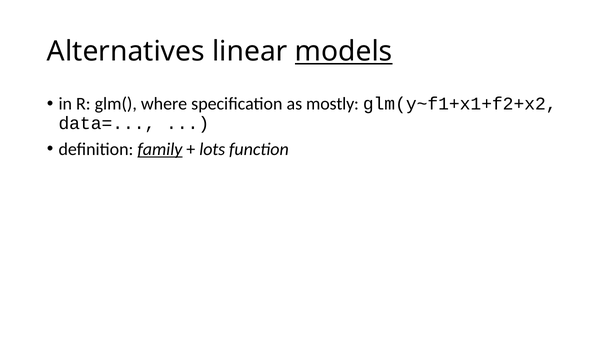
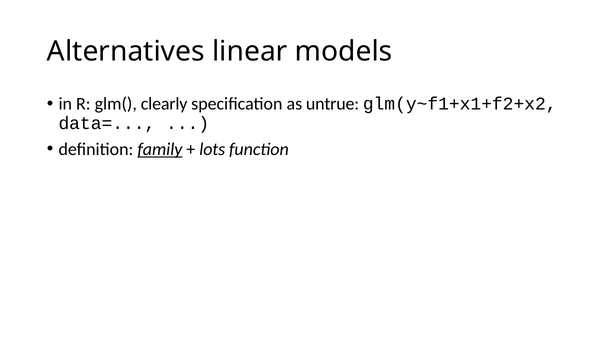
models underline: present -> none
where: where -> clearly
mostly: mostly -> untrue
